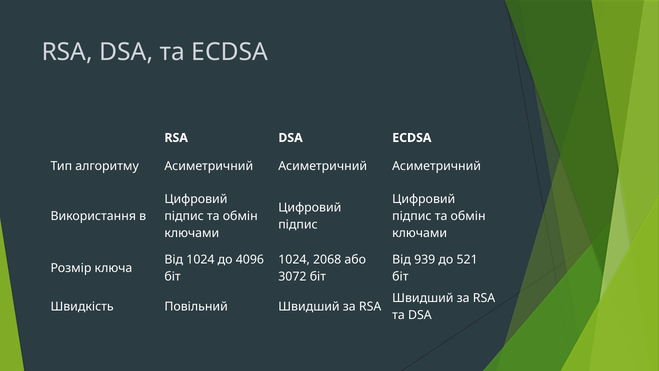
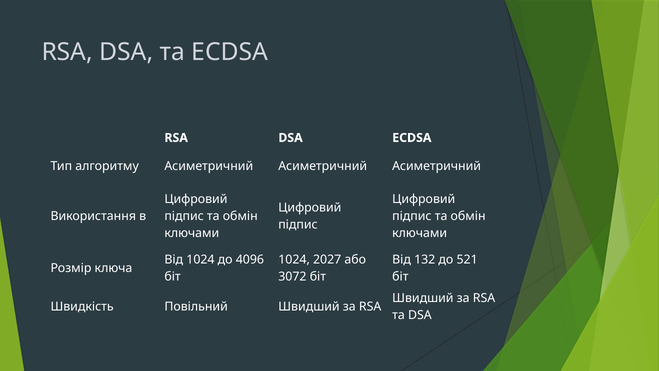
2068: 2068 -> 2027
939: 939 -> 132
